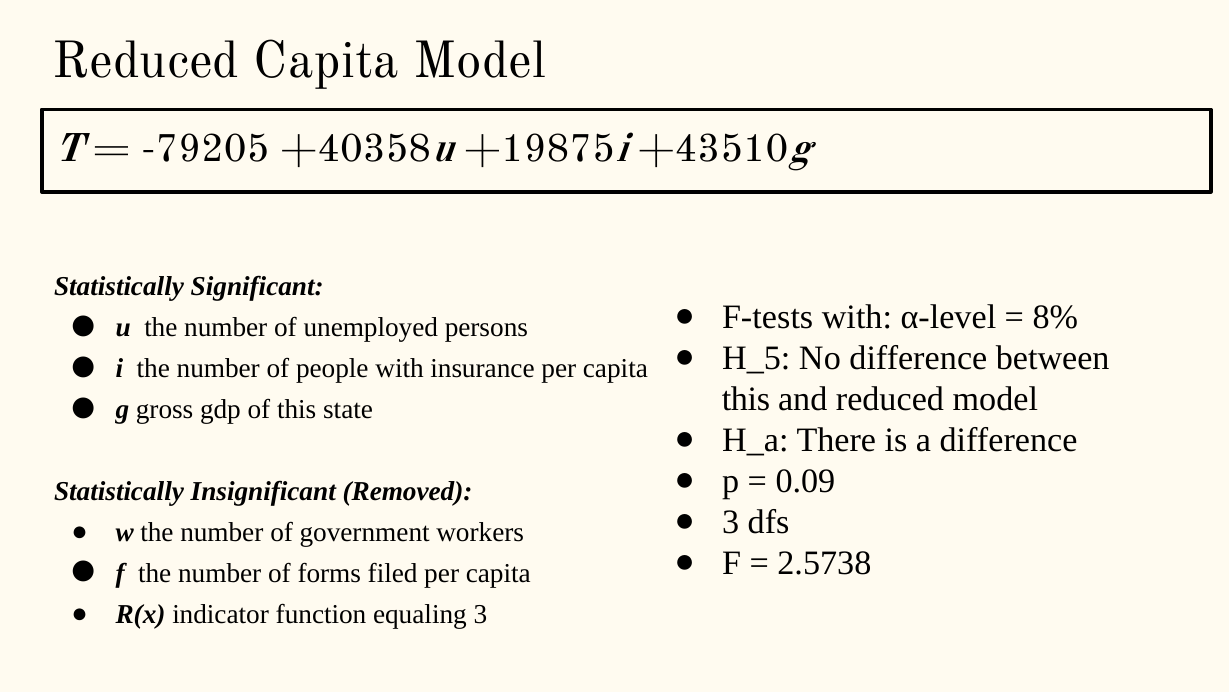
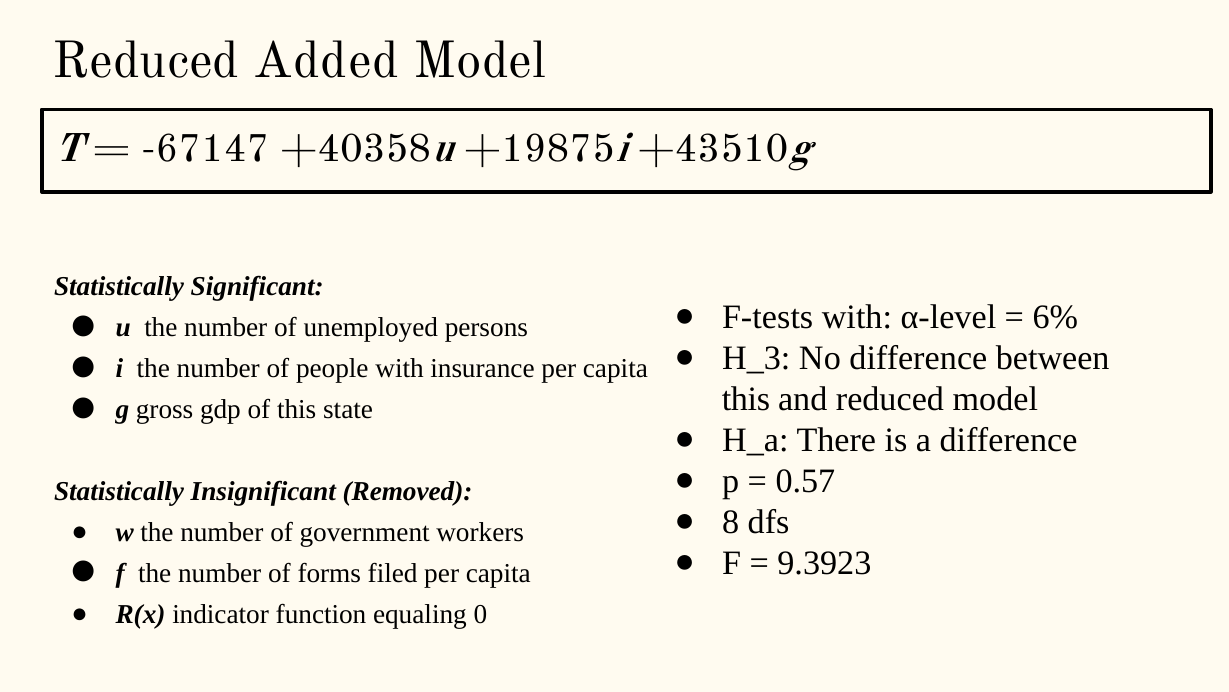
Reduced Capita: Capita -> Added
-79205: -79205 -> -67147
8%: 8% -> 6%
H_5: H_5 -> H_3
0.09: 0.09 -> 0.57
3 at (731, 522): 3 -> 8
2.5738: 2.5738 -> 9.3923
equaling 3: 3 -> 0
